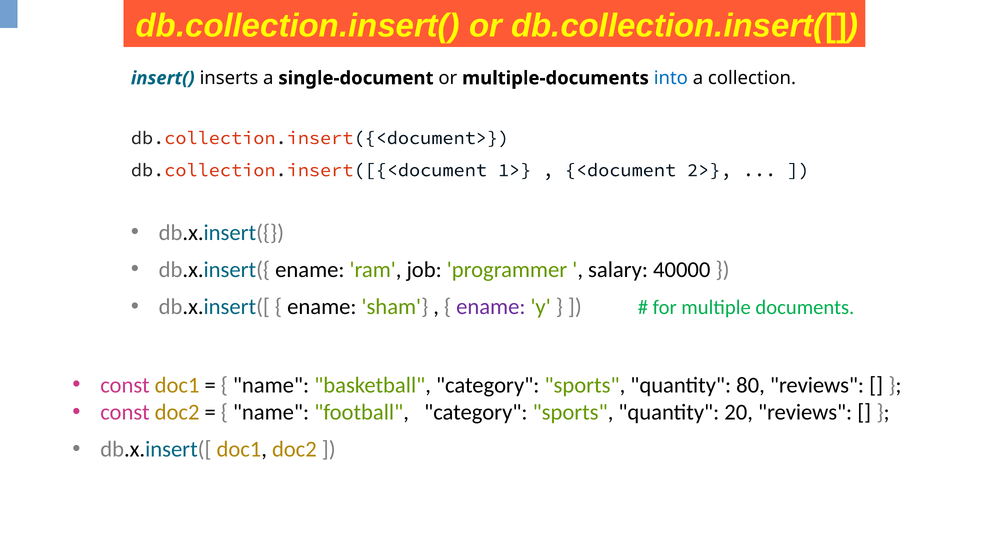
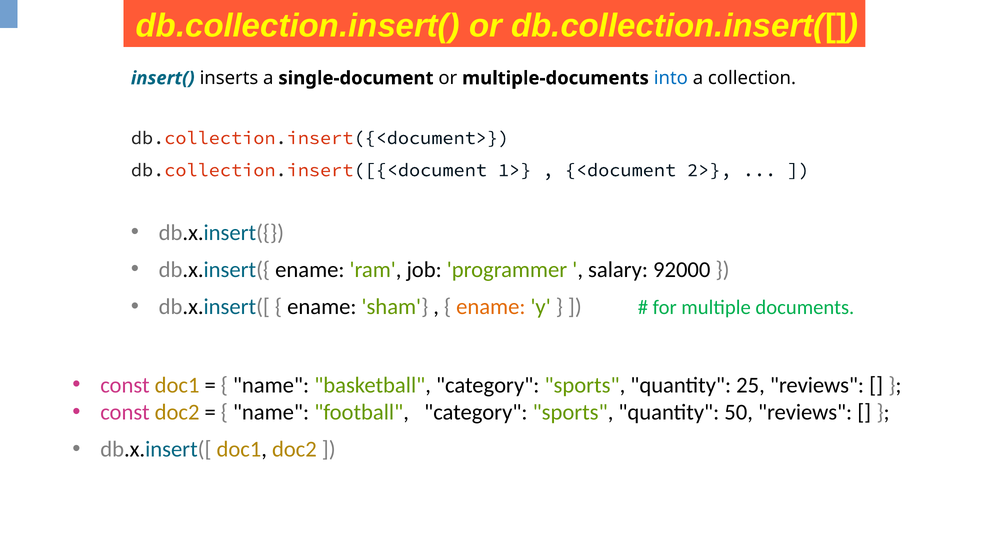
40000: 40000 -> 92000
ename at (491, 306) colour: purple -> orange
80: 80 -> 25
20: 20 -> 50
